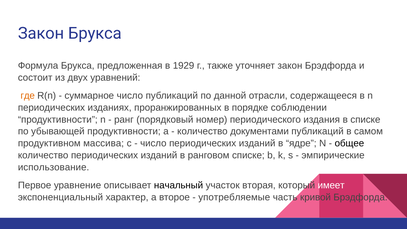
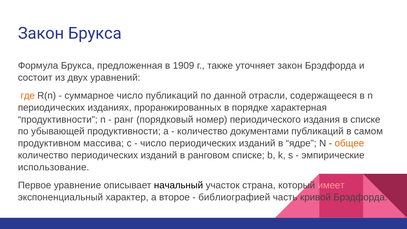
1929: 1929 -> 1909
соблюдении: соблюдении -> характерная
общее colour: black -> orange
вторая: вторая -> страна
имеет colour: white -> pink
употребляемые: употребляемые -> библиографией
